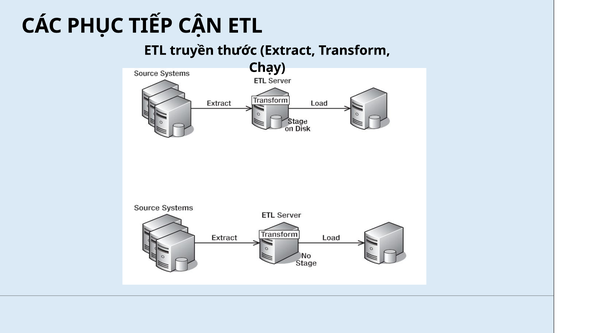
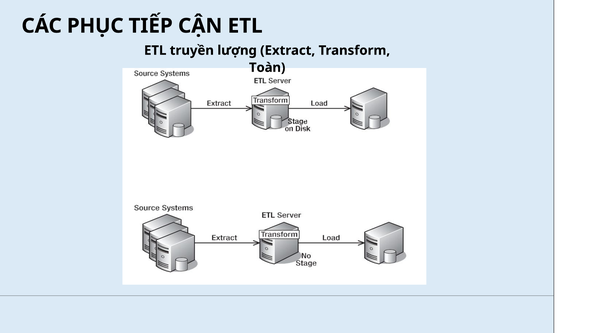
thước: thước -> lượng
Chạy: Chạy -> Toàn
